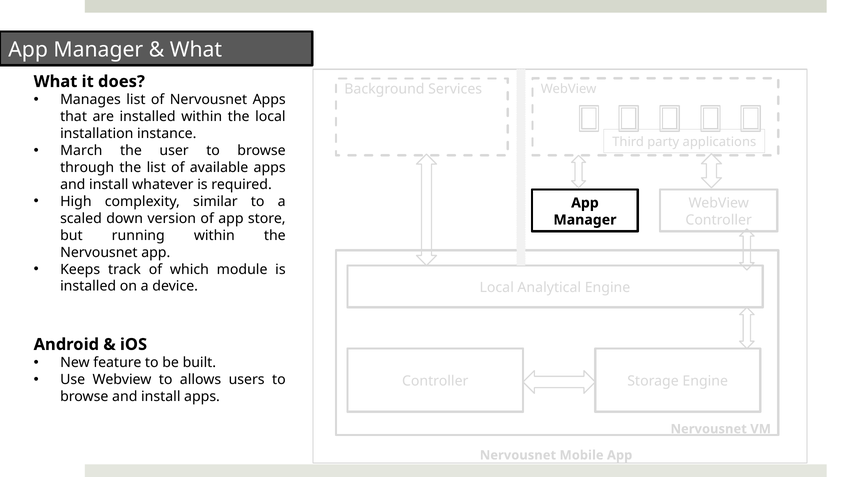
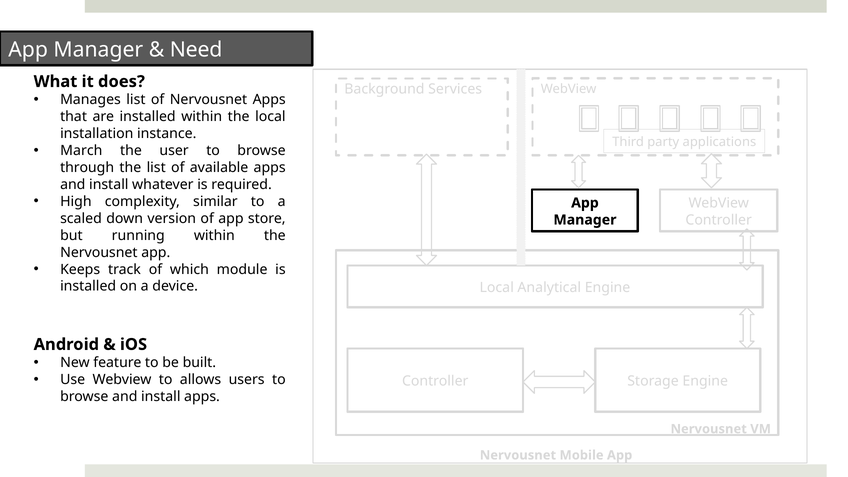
What at (196, 50): What -> Need
